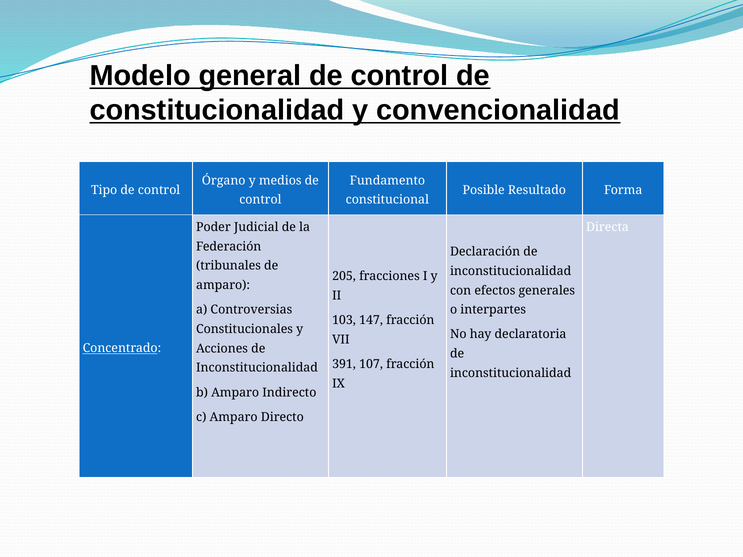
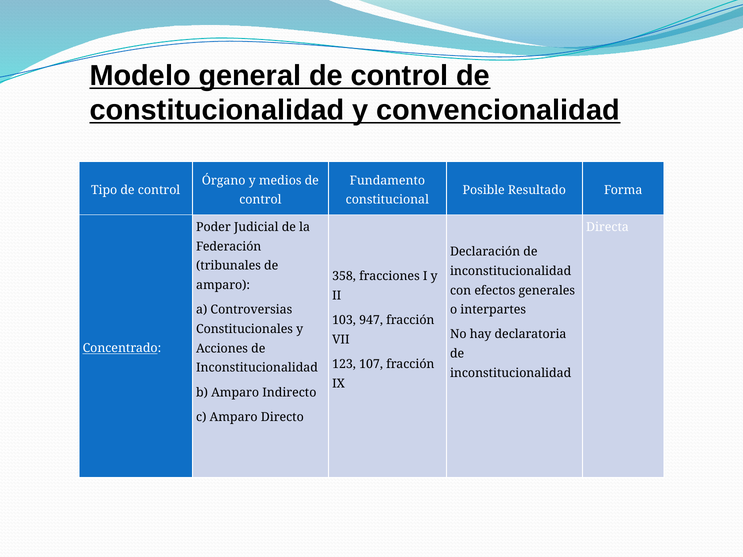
205: 205 -> 358
147: 147 -> 947
391: 391 -> 123
